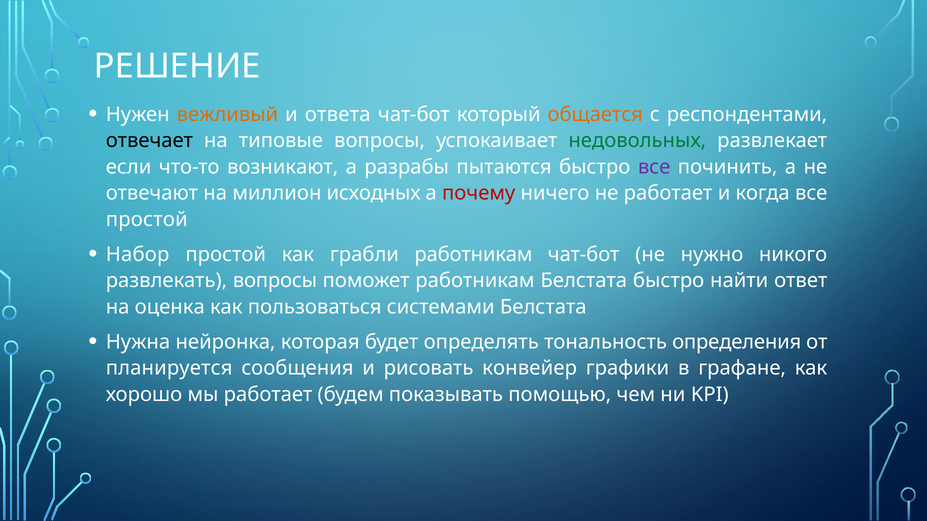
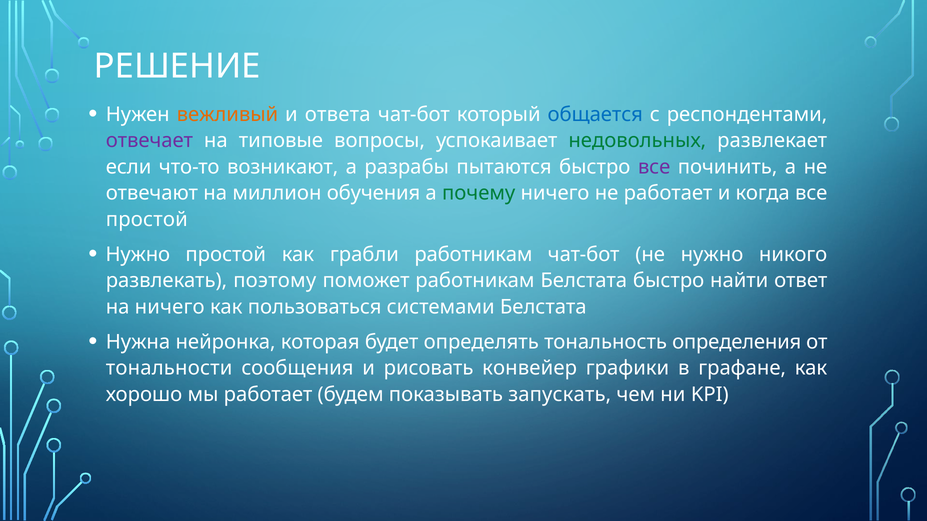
общается colour: orange -> blue
отвечает colour: black -> purple
исходных: исходных -> обучения
почему colour: red -> green
Набор at (138, 255): Набор -> Нужно
развлекать вопросы: вопросы -> поэтому
на оценка: оценка -> ничего
планируется: планируется -> тональности
помощью: помощью -> запускать
